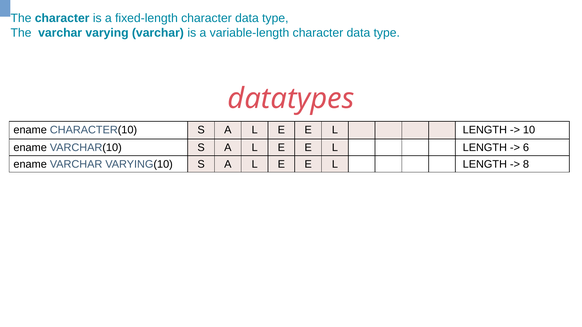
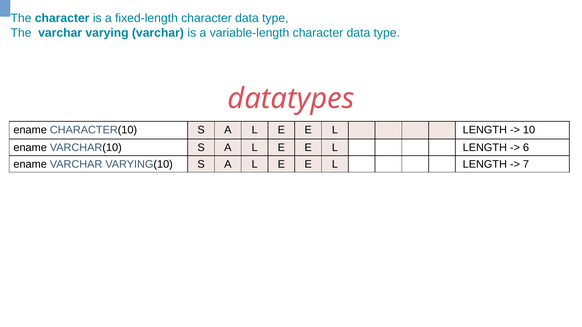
8: 8 -> 7
